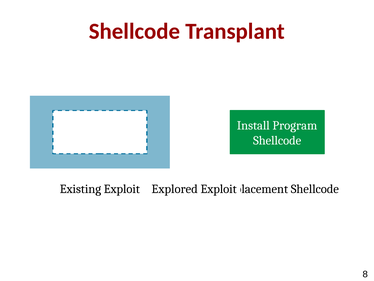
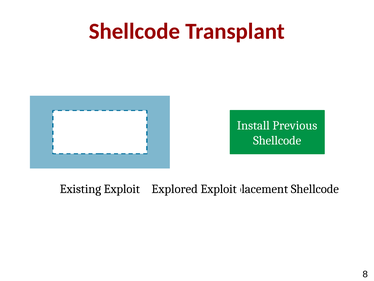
Program: Program -> Previous
